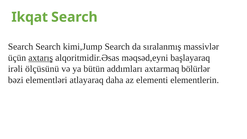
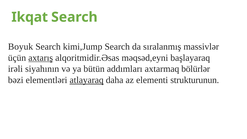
Search at (21, 47): Search -> Boyuk
ölçüsünü: ölçüsünü -> siyahının
atlayaraq underline: none -> present
elementlerin: elementlerin -> strukturunun
